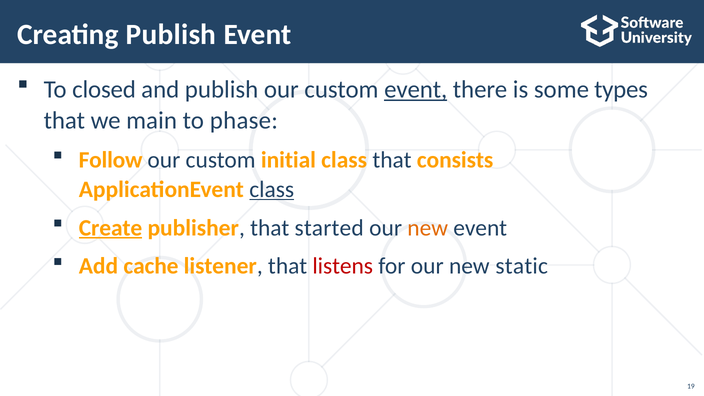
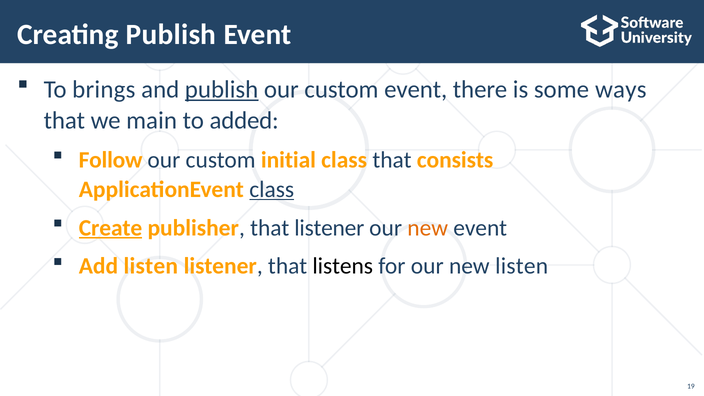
closed: closed -> brings
publish at (222, 89) underline: none -> present
event at (416, 89) underline: present -> none
types: types -> ways
phase: phase -> added
that started: started -> listener
Add cache: cache -> listen
listens colour: red -> black
new static: static -> listen
